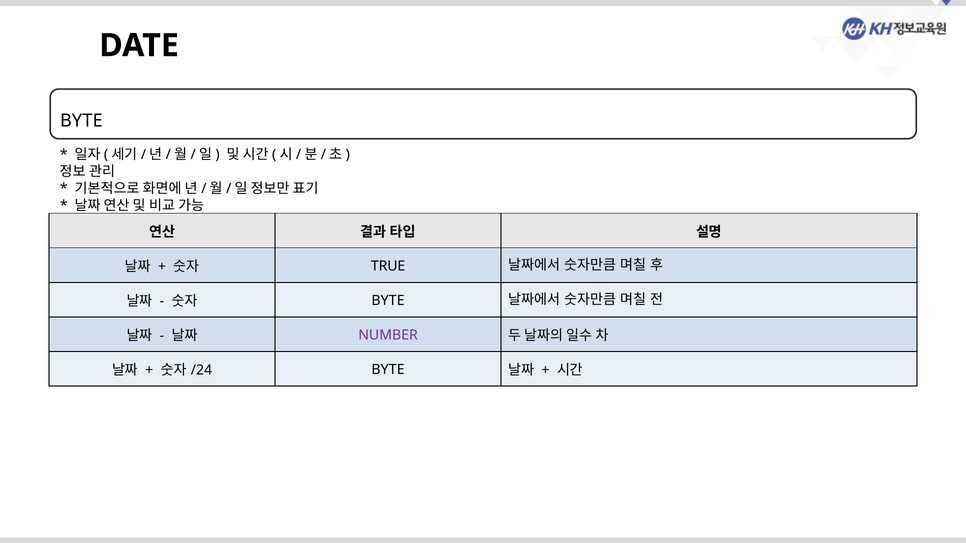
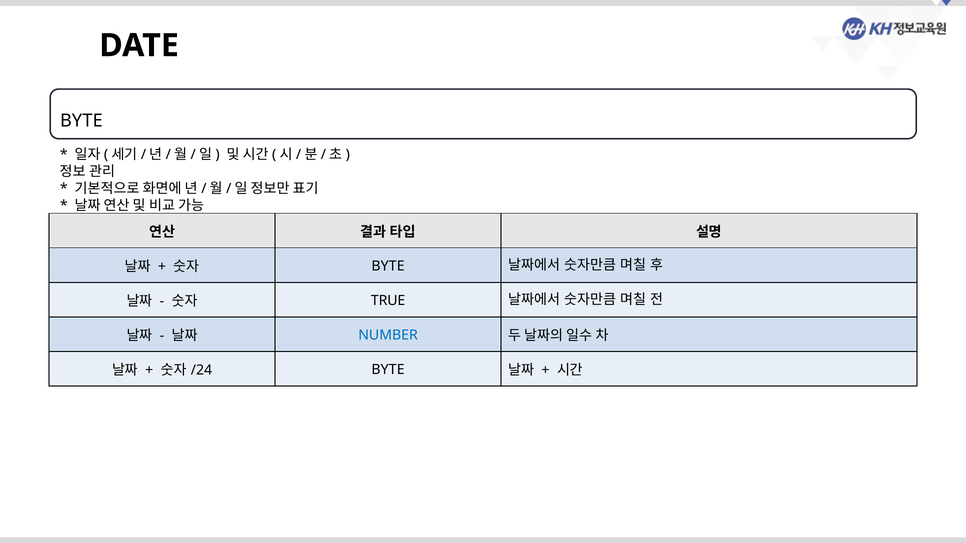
TRUE at (388, 266): TRUE -> BYTE
BYTE at (388, 301): BYTE -> TRUE
NUMBER colour: purple -> blue
